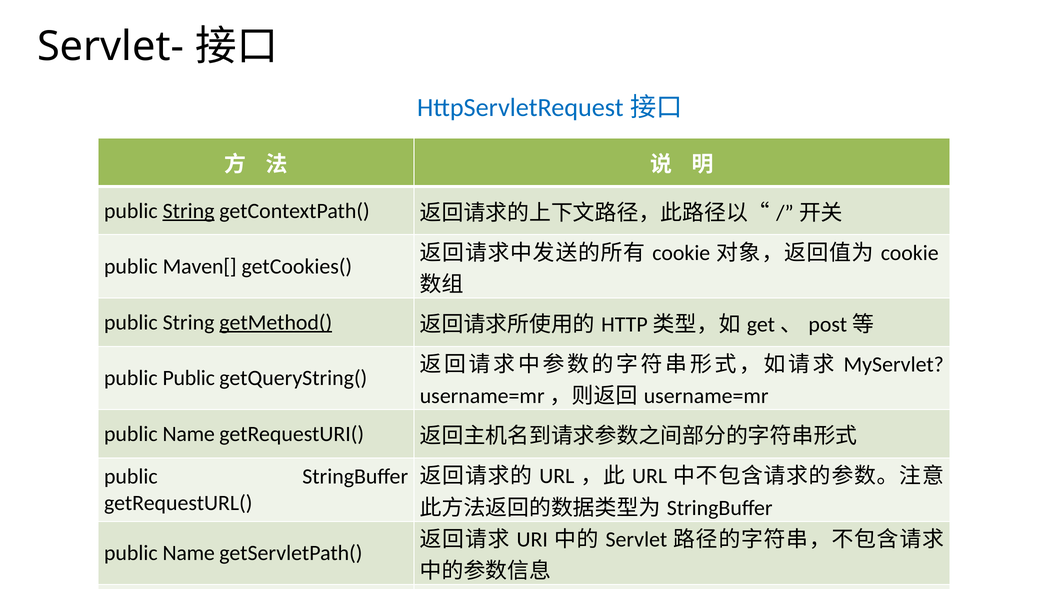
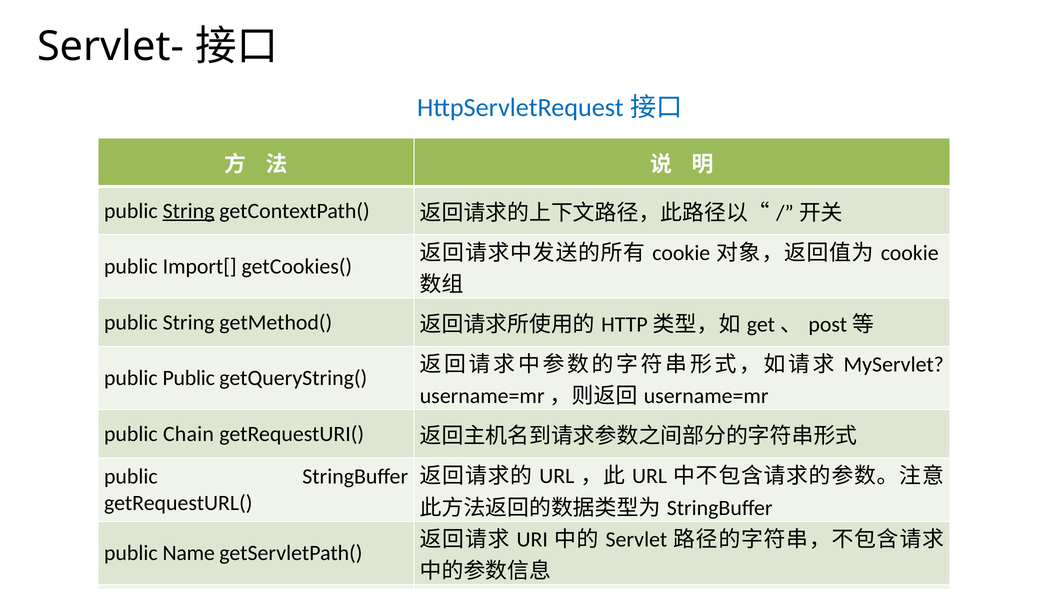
Maven[: Maven[ -> Import[
getMethod( underline: present -> none
Name at (189, 434): Name -> Chain
